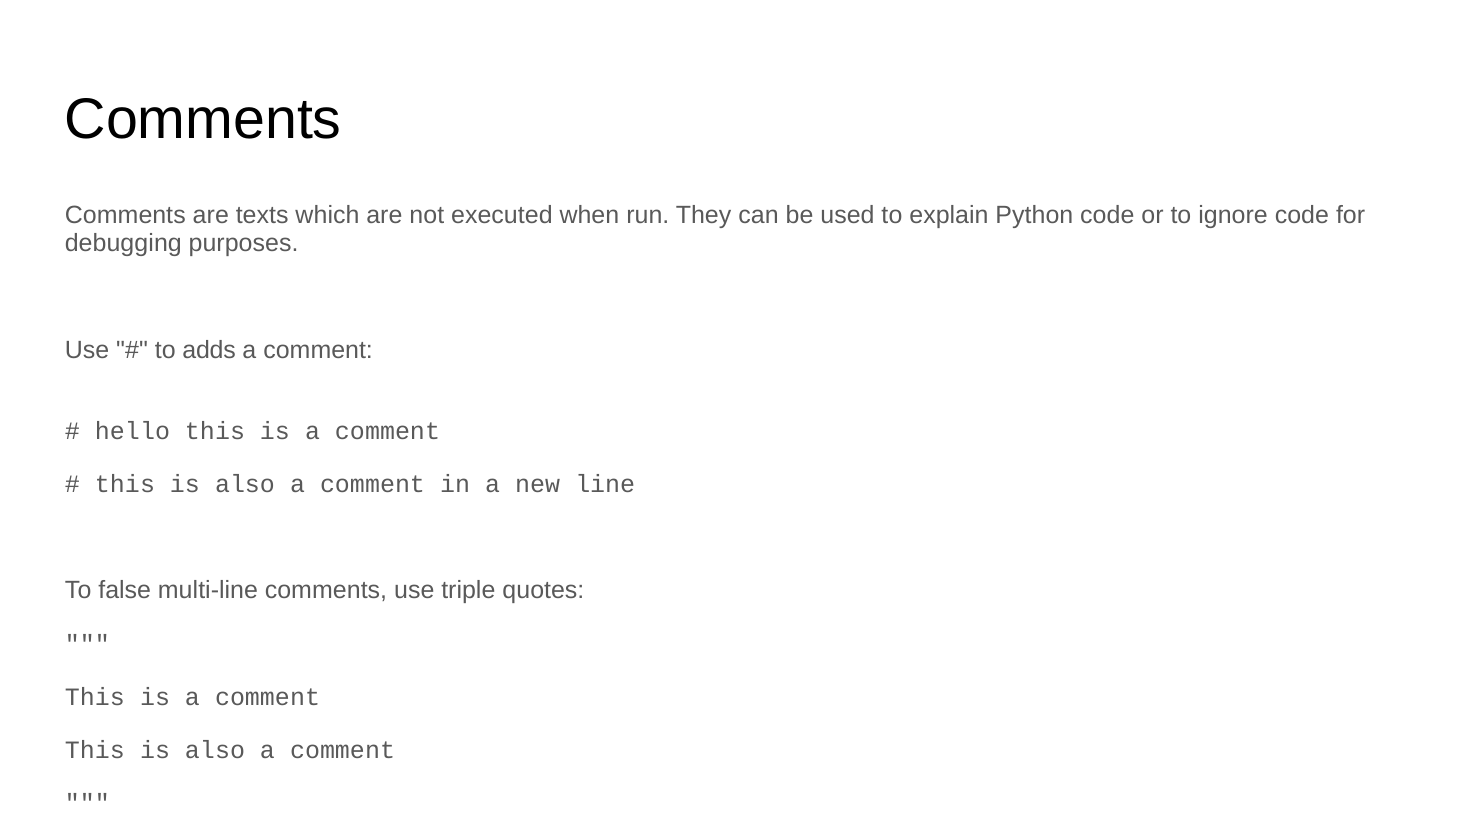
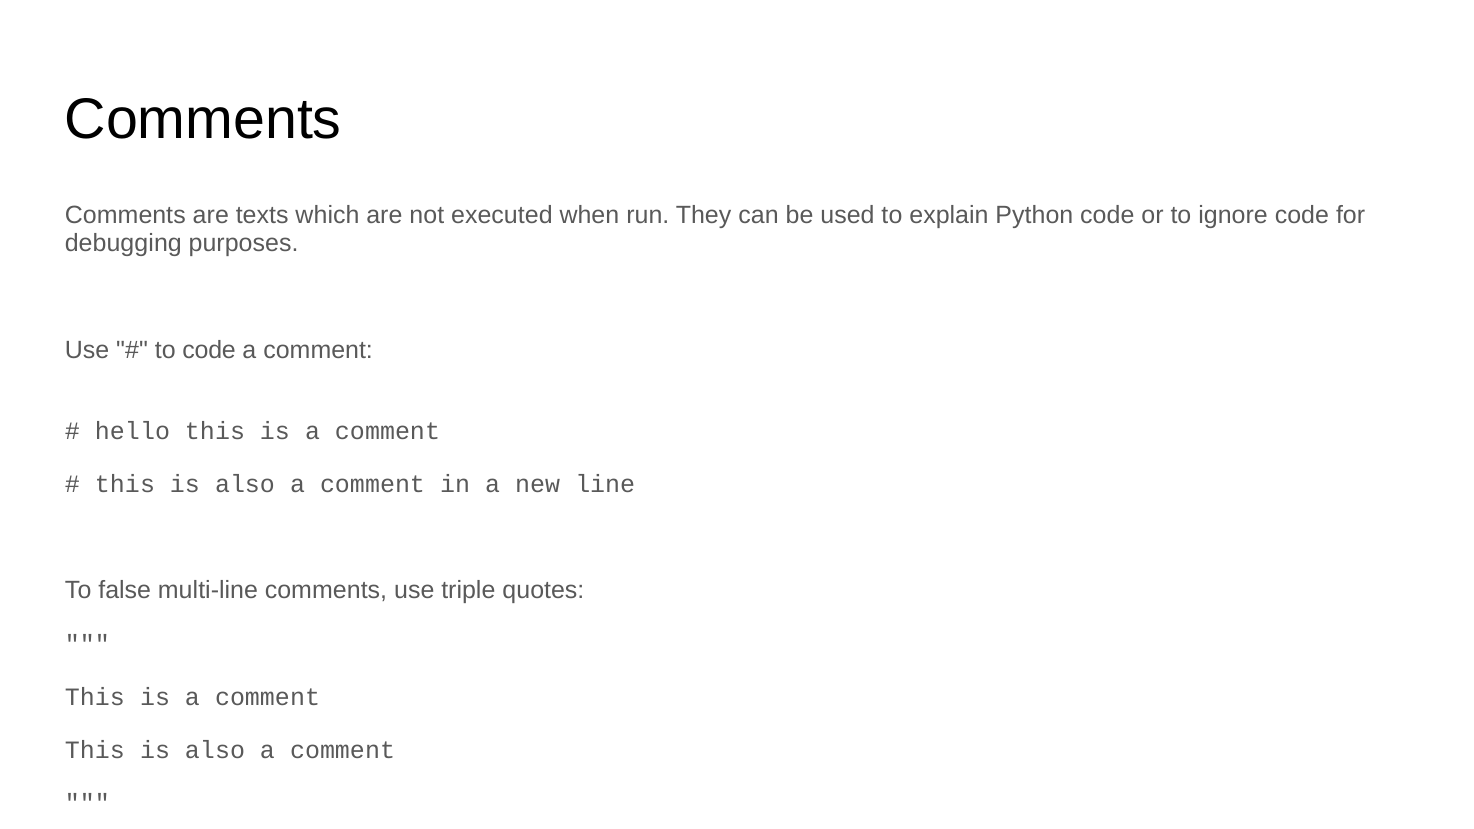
to adds: adds -> code
